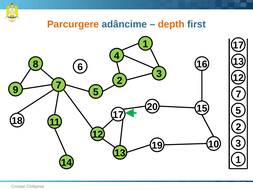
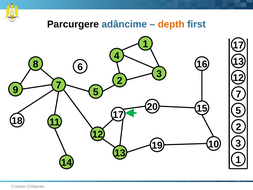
Parcurgere colour: orange -> black
